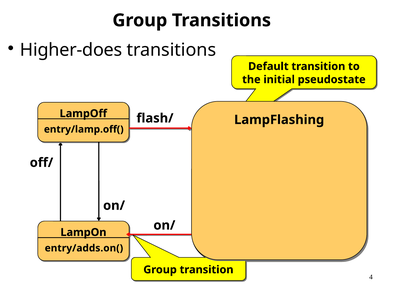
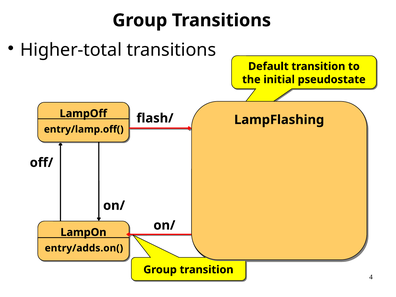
Higher-does: Higher-does -> Higher-total
